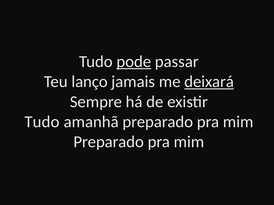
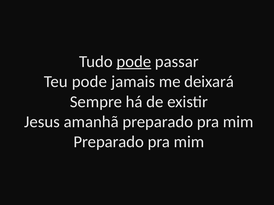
Teu lanço: lanço -> pode
deixará underline: present -> none
Tudo at (42, 122): Tudo -> Jesus
